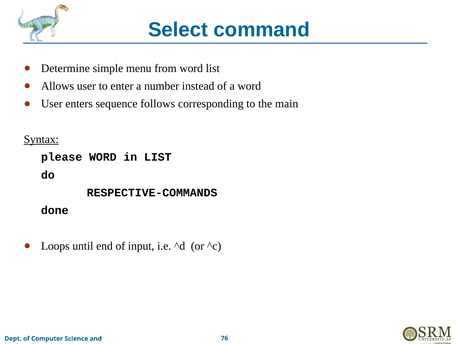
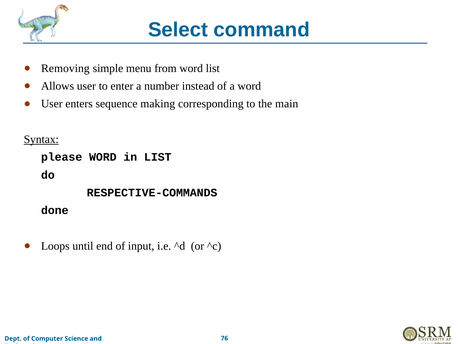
Determine: Determine -> Removing
follows: follows -> making
